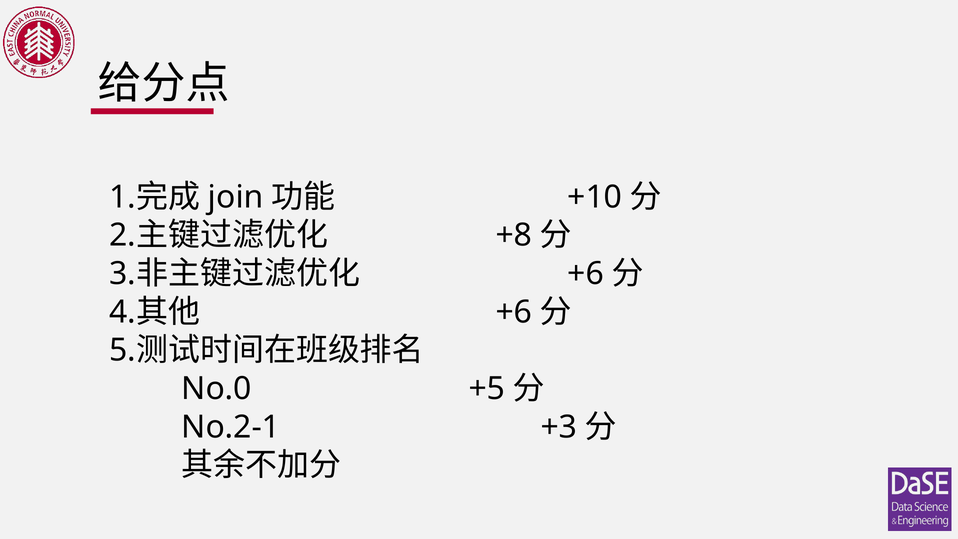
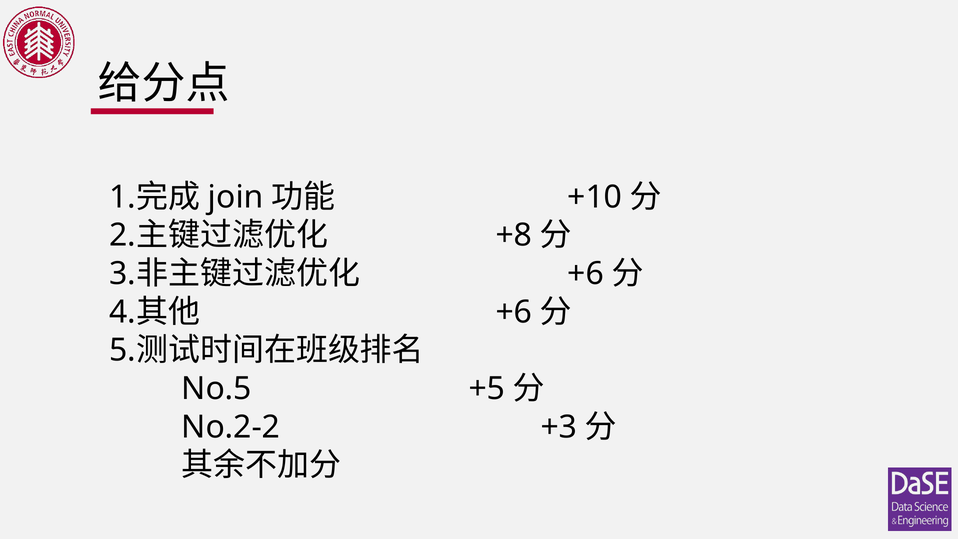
No.0: No.0 -> No.5
No.2-1: No.2-1 -> No.2-2
